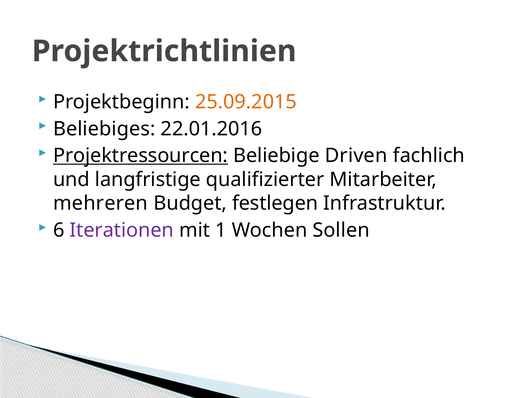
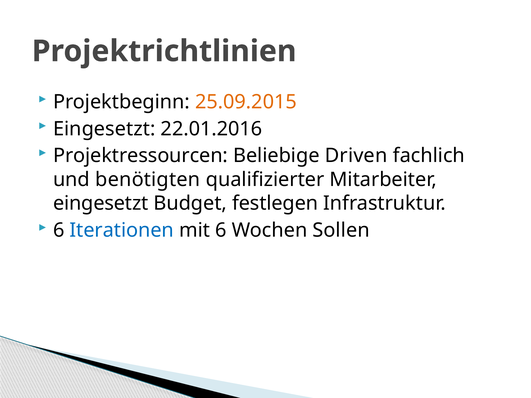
Beliebiges at (104, 129): Beliebiges -> Eingesetzt
Projektressourcen underline: present -> none
langfristige: langfristige -> benötigten
mehreren at (101, 204): mehreren -> eingesetzt
Iterationen colour: purple -> blue
mit 1: 1 -> 6
